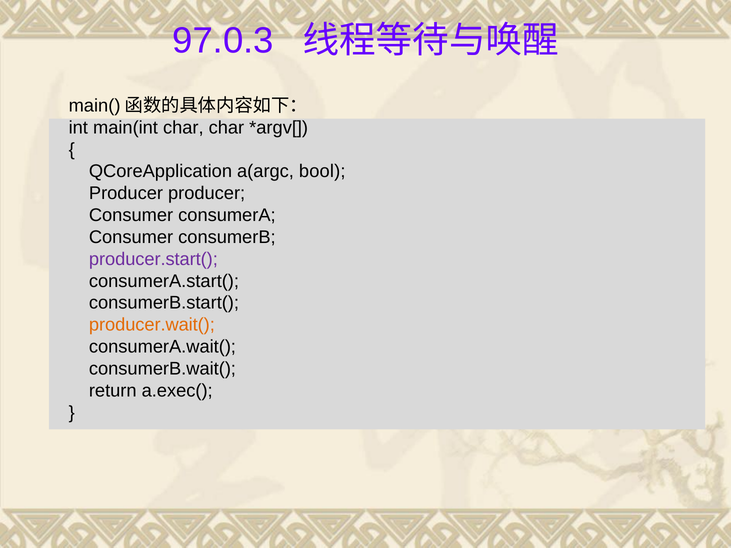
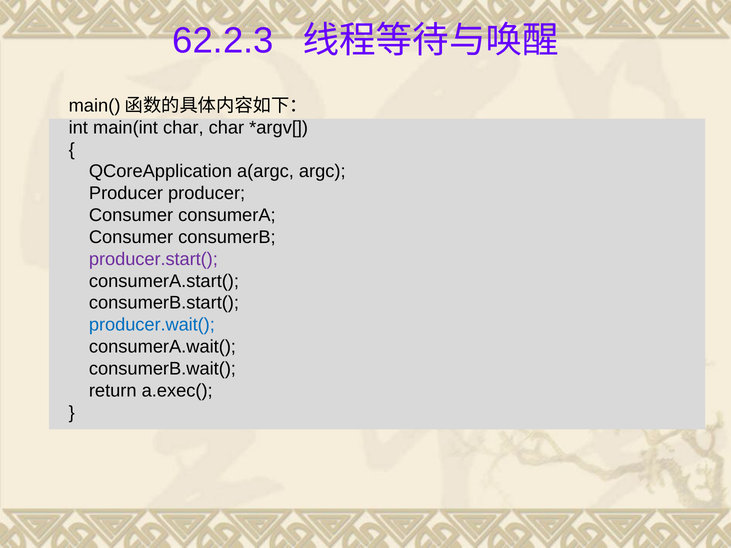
97.0.3: 97.0.3 -> 62.2.3
bool: bool -> argc
producer.wait( colour: orange -> blue
